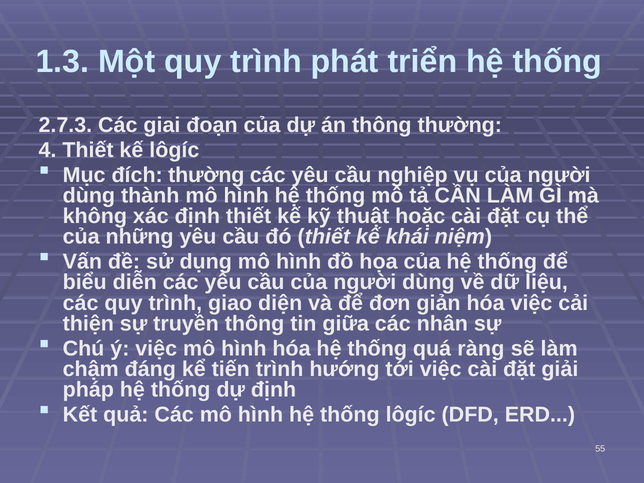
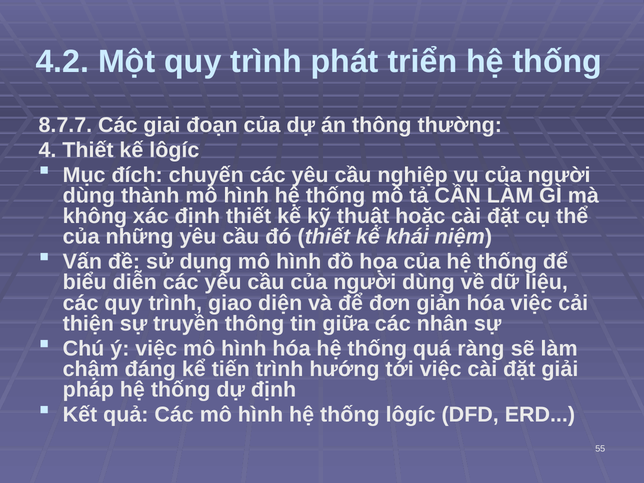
1.3: 1.3 -> 4.2
2.7.3: 2.7.3 -> 8.7.7
đích thường: thường -> chuyến
